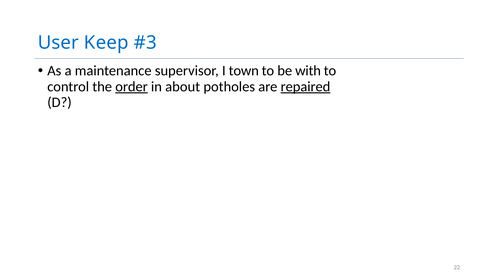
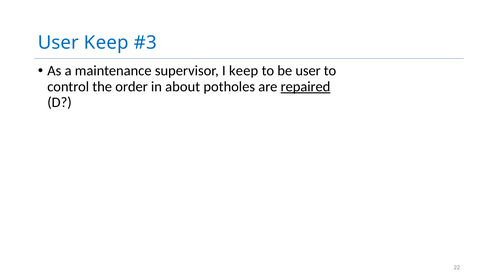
I town: town -> keep
be with: with -> user
order underline: present -> none
